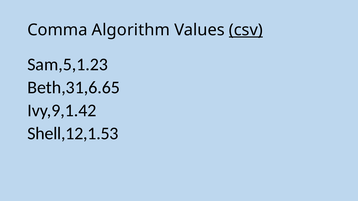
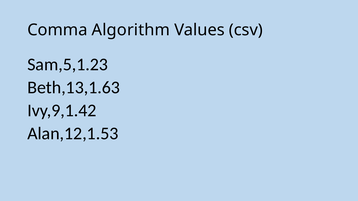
csv underline: present -> none
Beth,31,6.65: Beth,31,6.65 -> Beth,13,1.63
Shell,12,1.53: Shell,12,1.53 -> Alan,12,1.53
